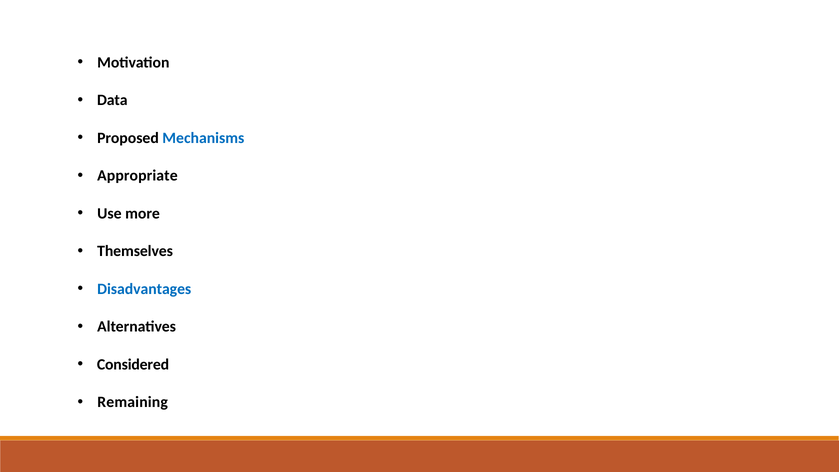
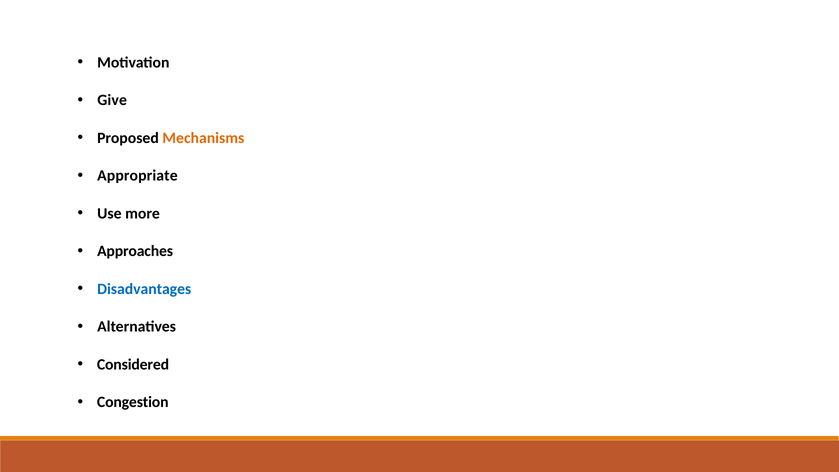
Data: Data -> Give
Mechanisms colour: blue -> orange
Themselves: Themselves -> Approaches
Remaining: Remaining -> Congestion
